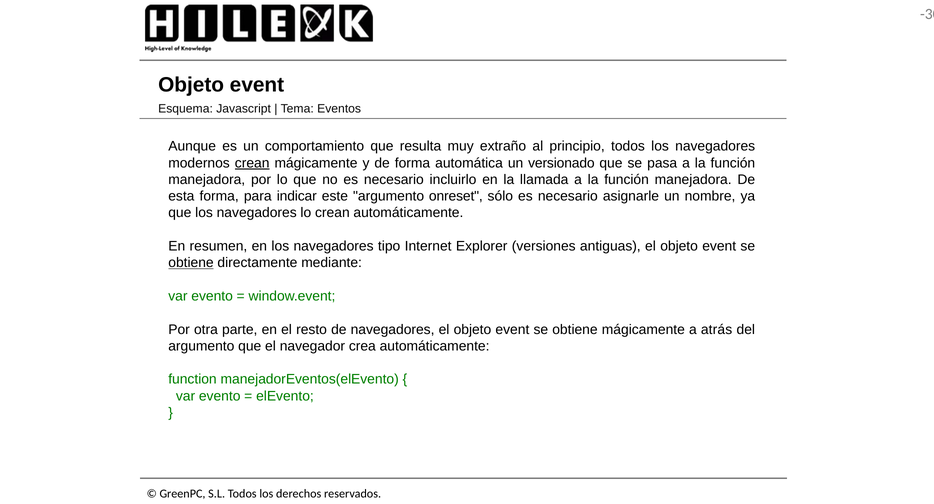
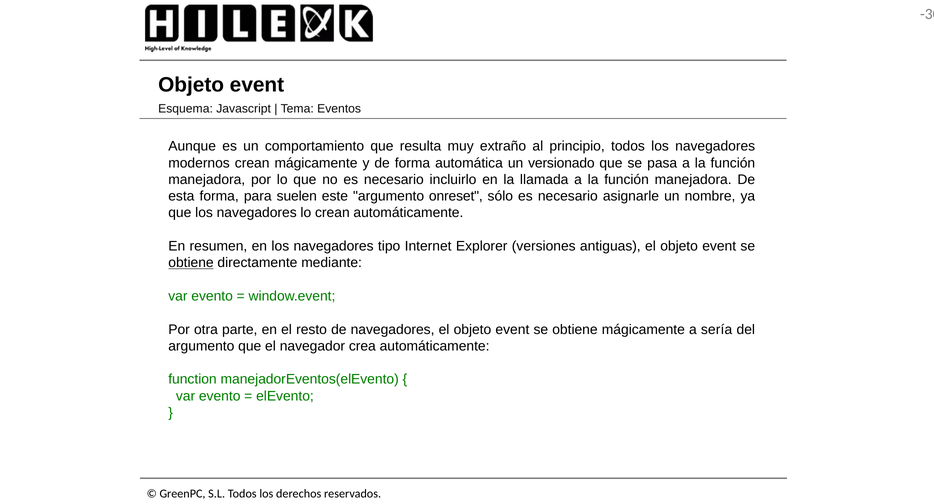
crean at (252, 163) underline: present -> none
indicar: indicar -> suelen
atrás: atrás -> sería
